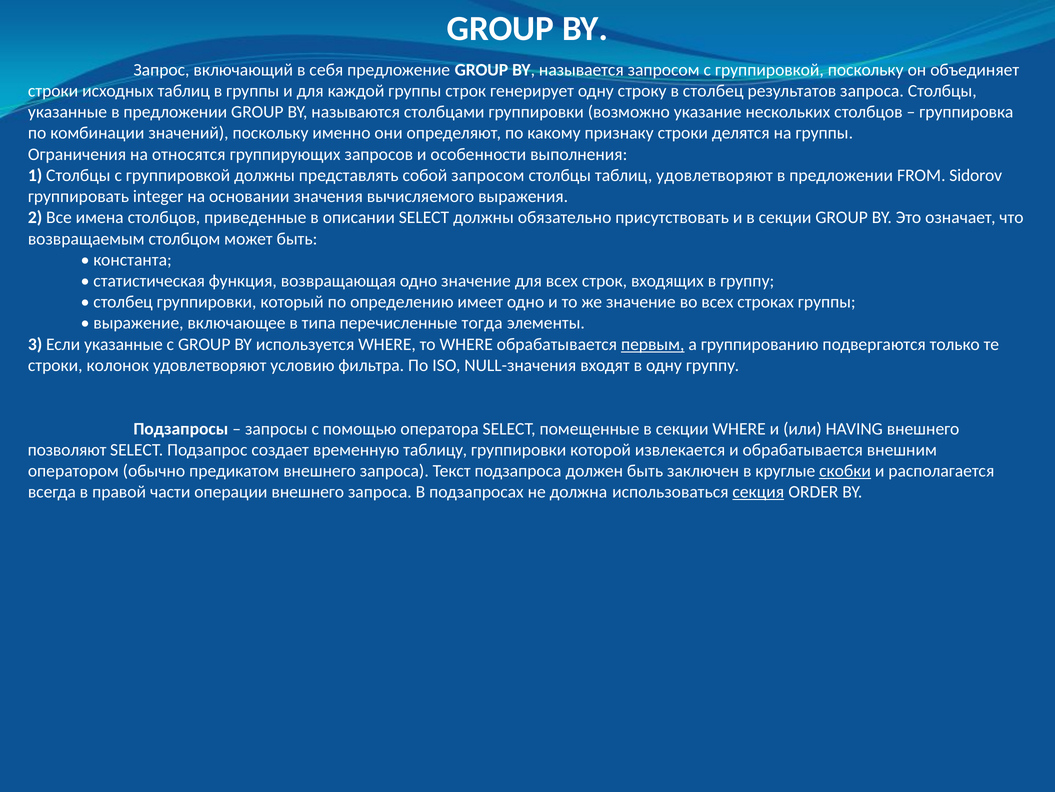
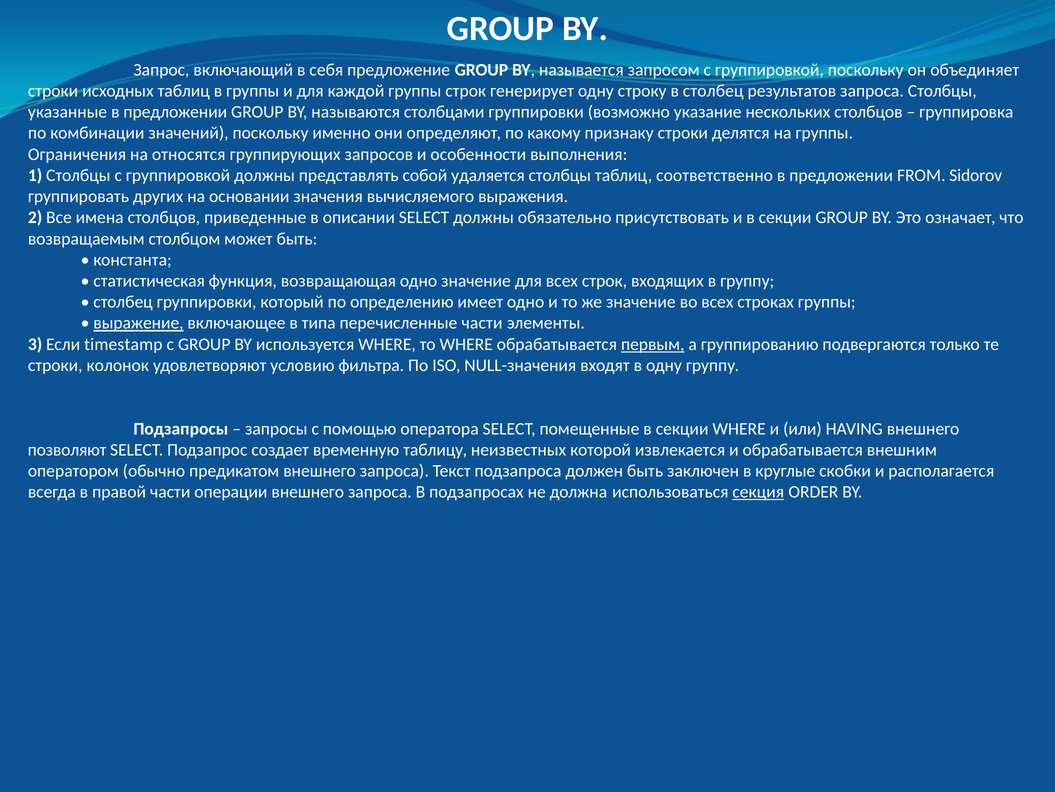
собой запросом: запросом -> удаляется
таблиц удовлетворяют: удовлетворяют -> соответственно
integer: integer -> других
выражение underline: none -> present
перечисленные тогда: тогда -> части
Если указанные: указанные -> timestamp
таблицу группировки: группировки -> неизвестных
скобки underline: present -> none
